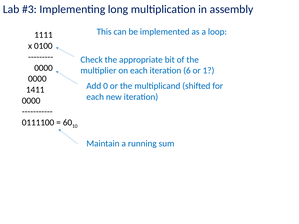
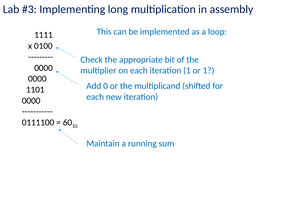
iteration 6: 6 -> 1
1411: 1411 -> 1101
